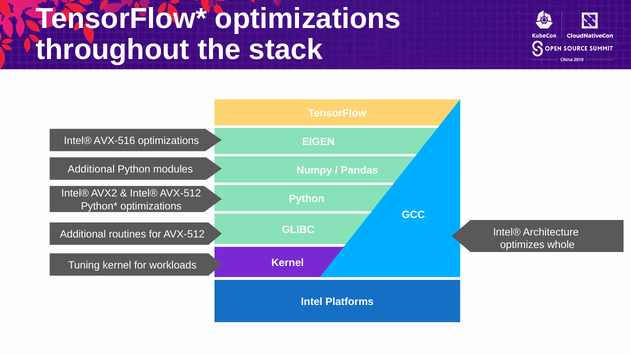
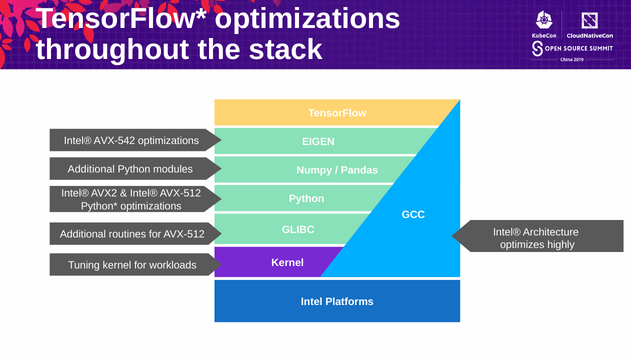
AVX-516: AVX-516 -> AVX-542
whole: whole -> highly
